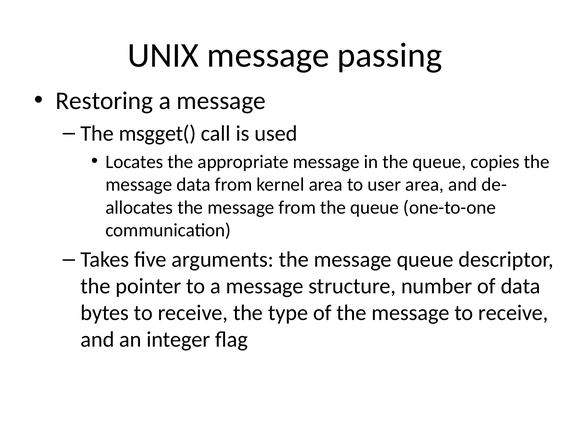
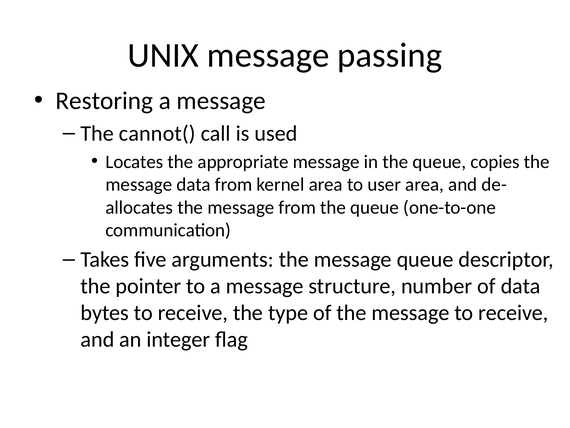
msgget(: msgget( -> cannot(
